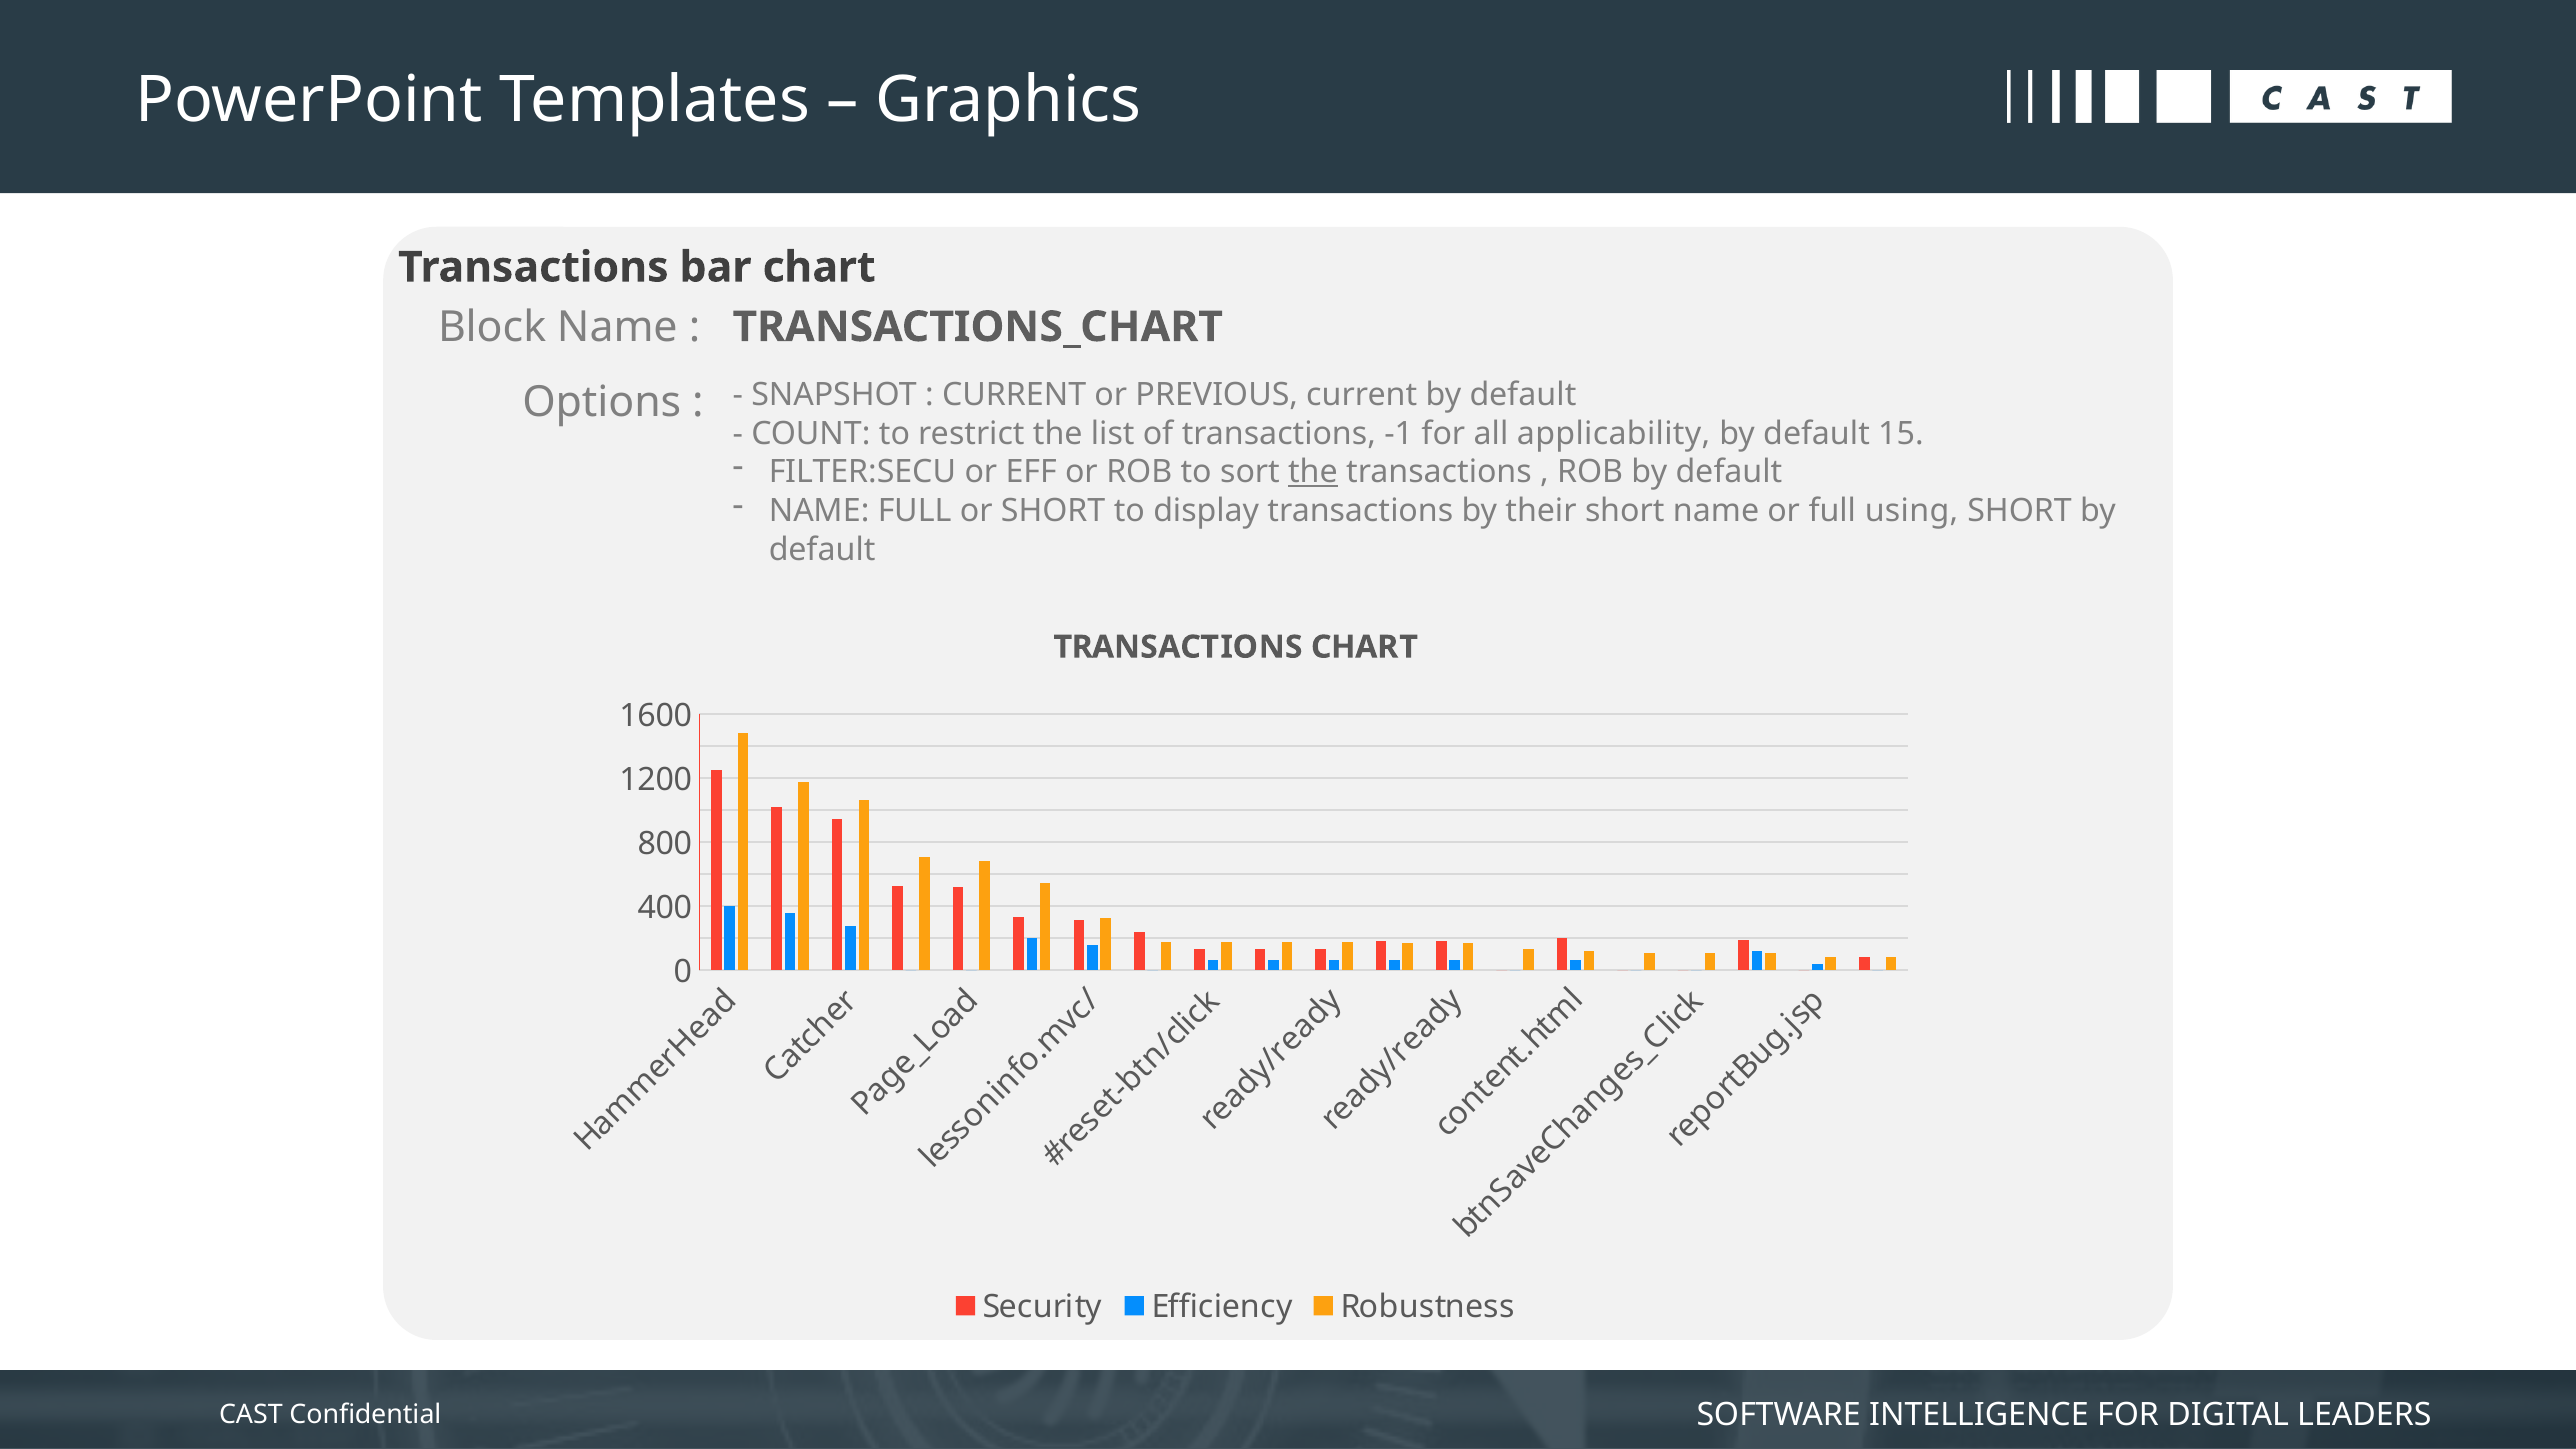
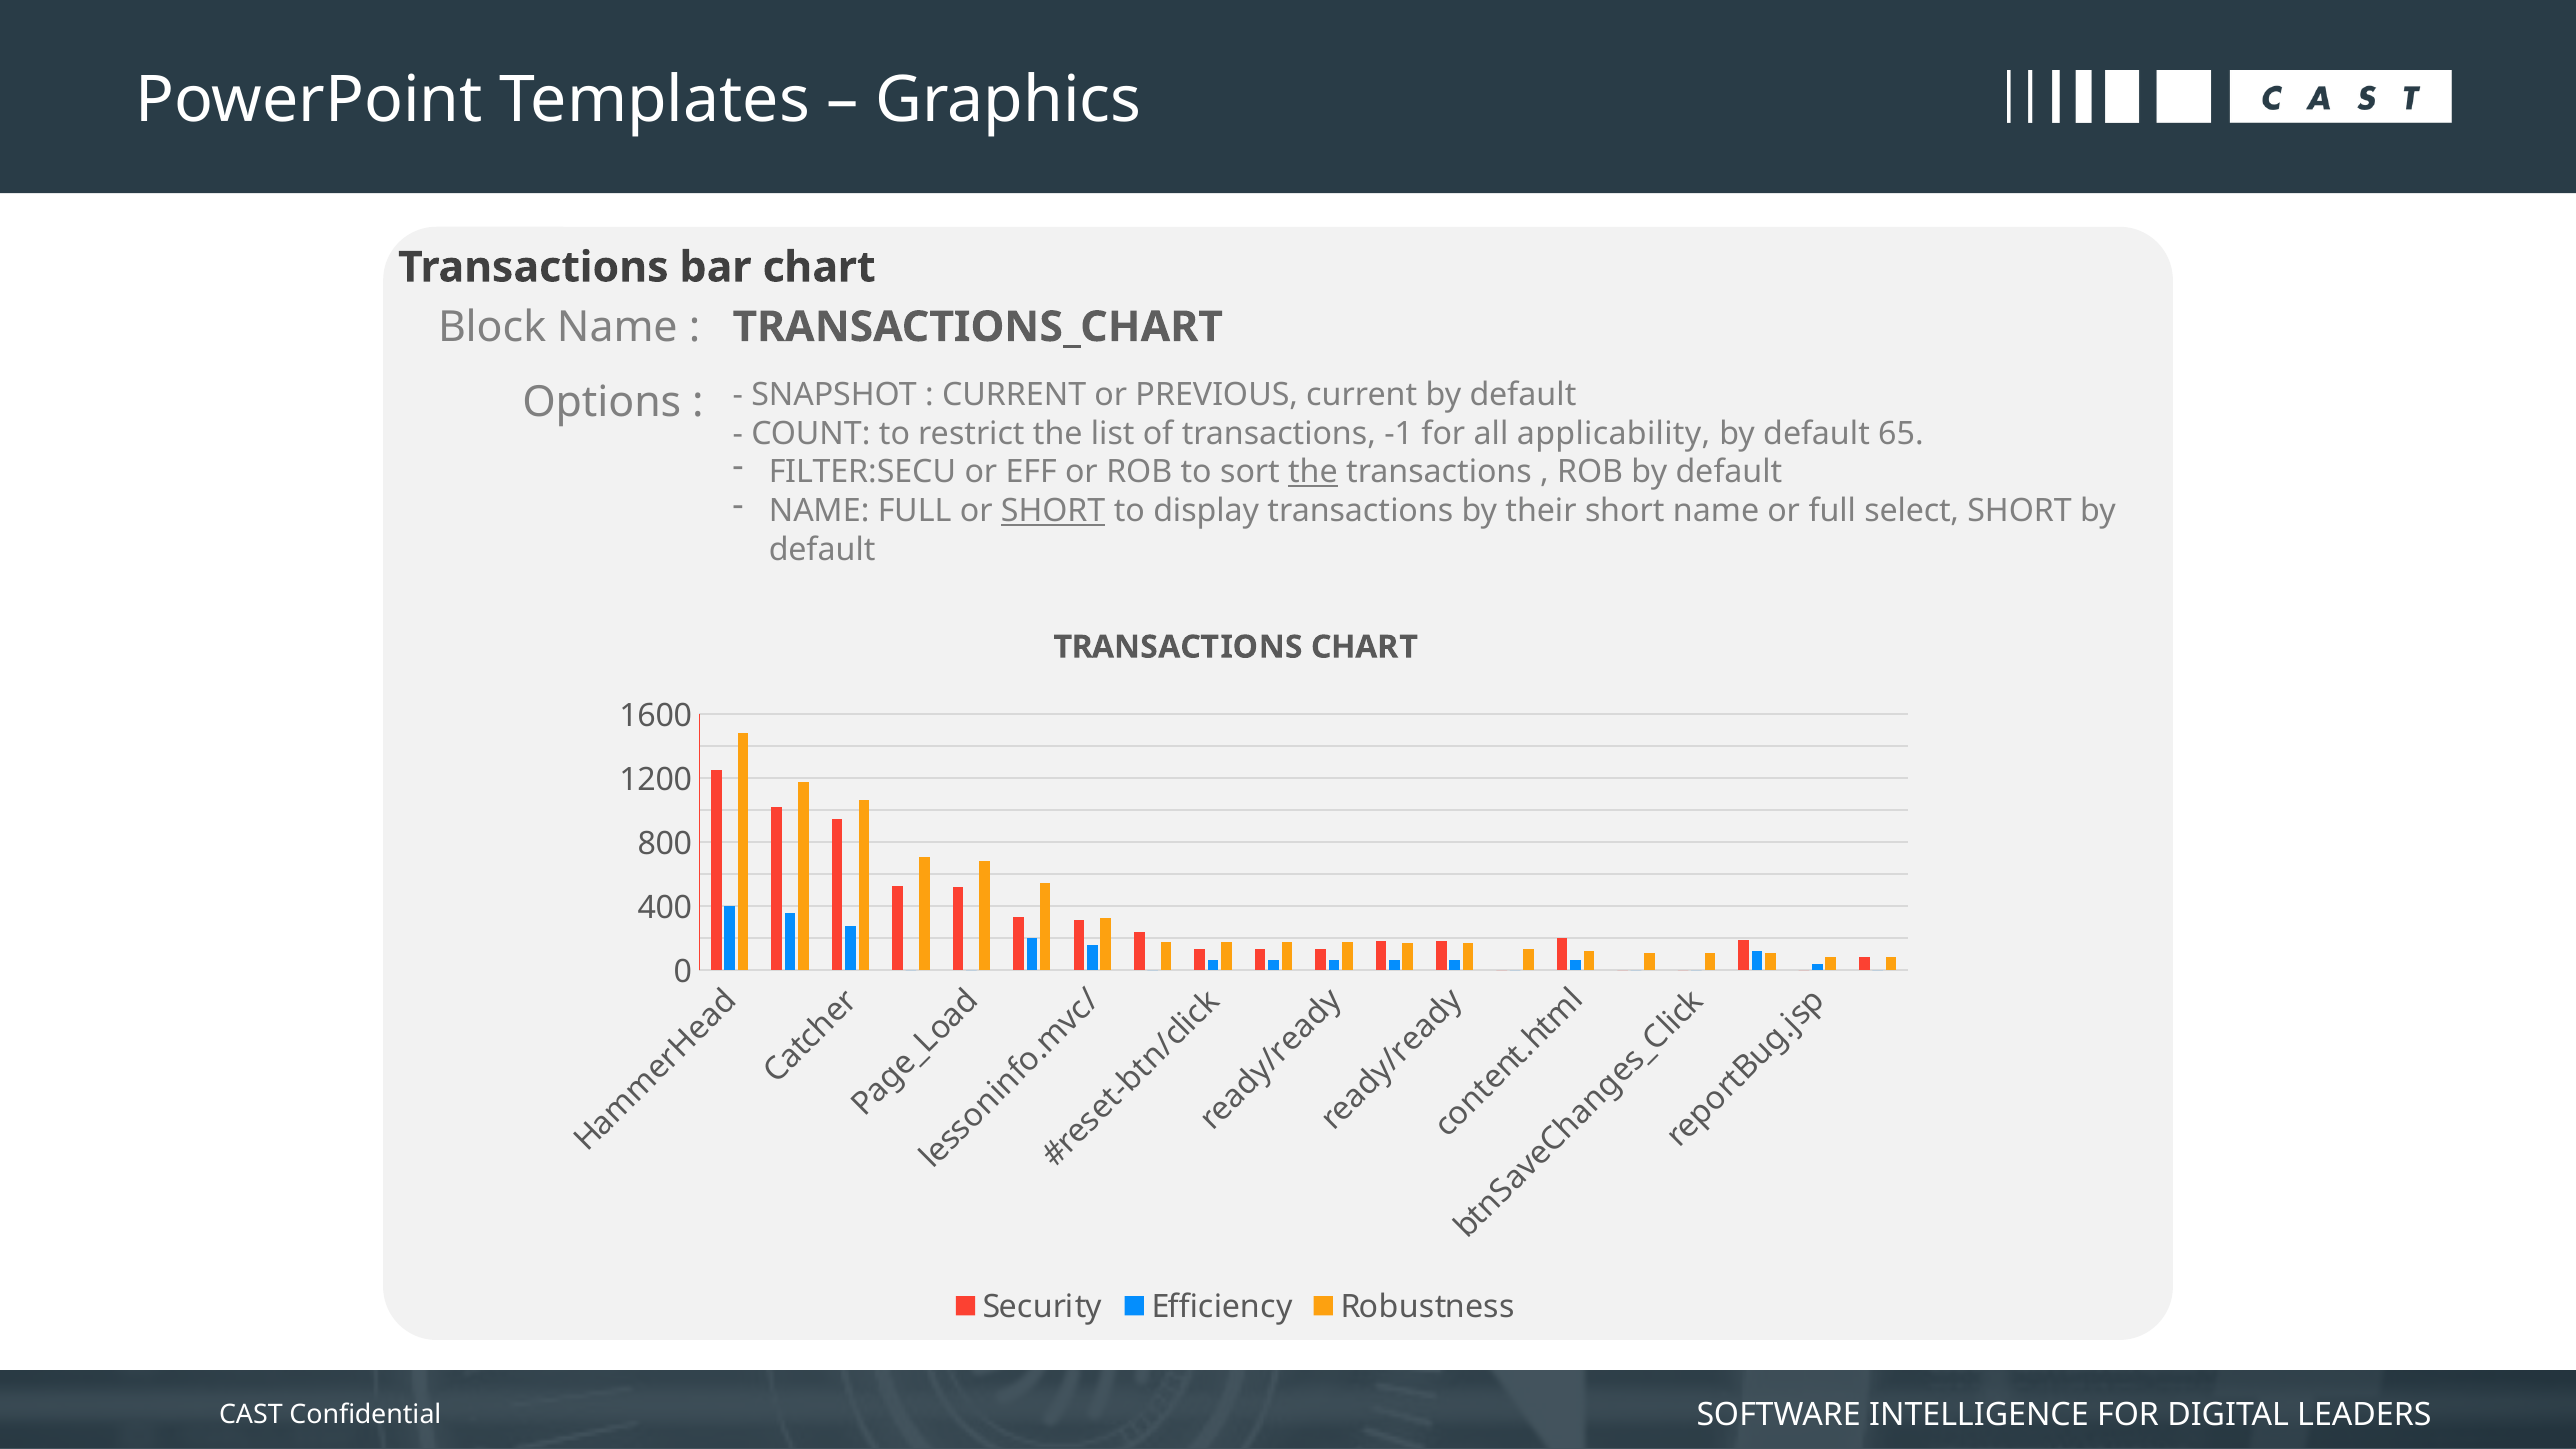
15: 15 -> 65
SHORT at (1053, 511) underline: none -> present
using: using -> select
